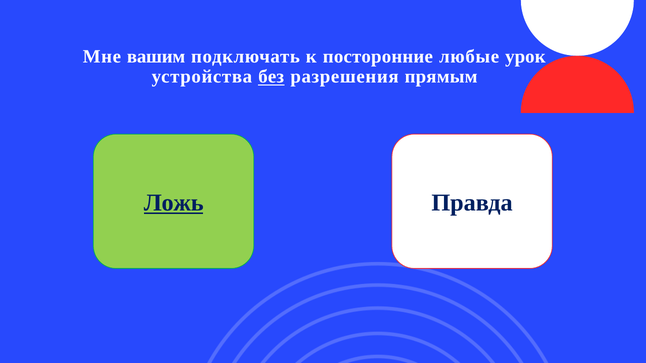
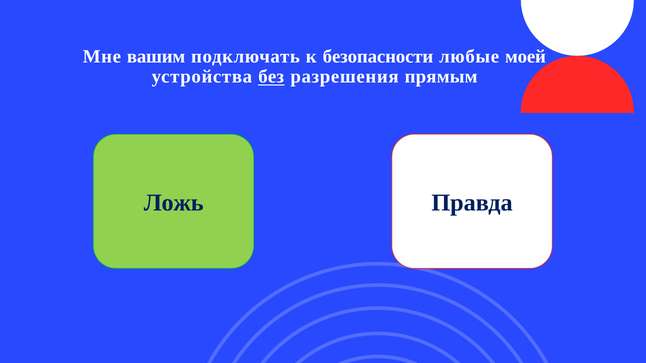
посторонние: посторонние -> безопасности
урок: урок -> моей
Ложь underline: present -> none
